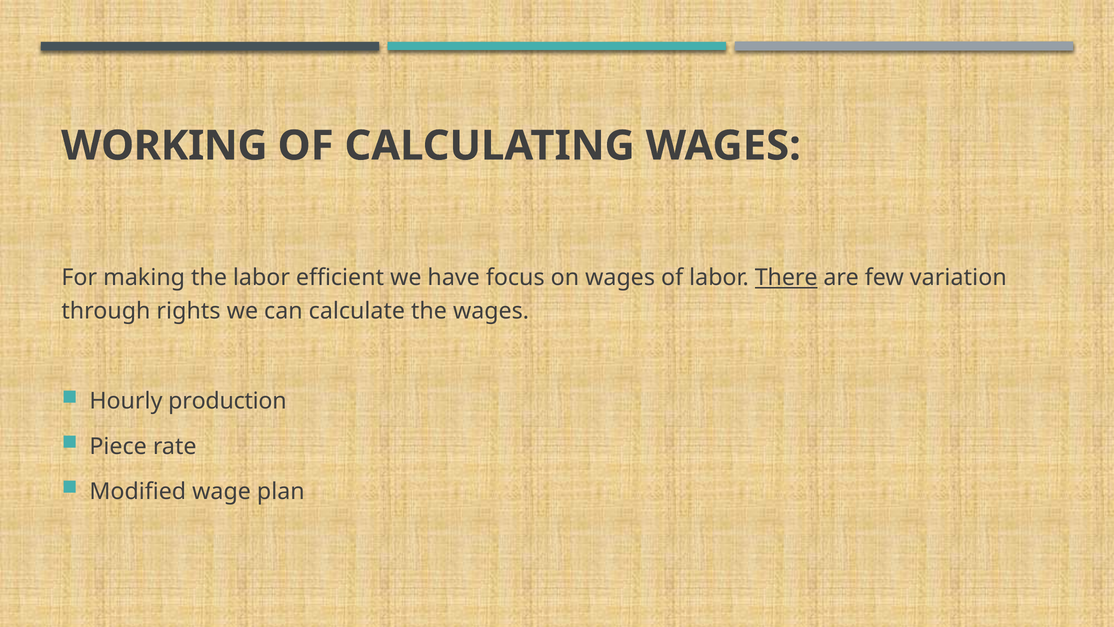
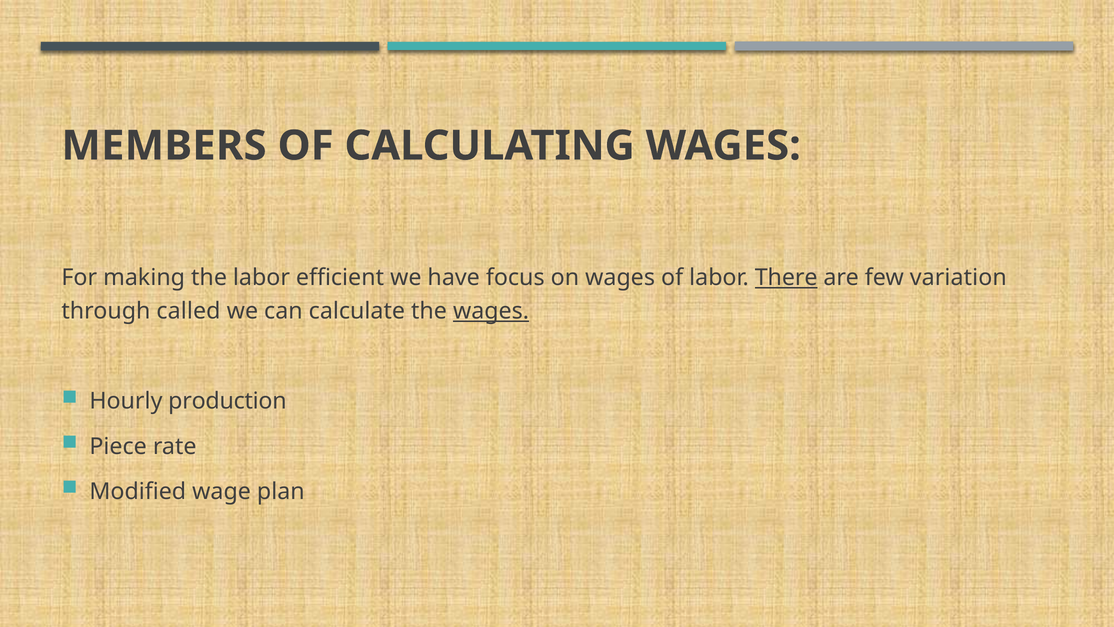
WORKING: WORKING -> MEMBERS
rights: rights -> called
wages at (491, 311) underline: none -> present
